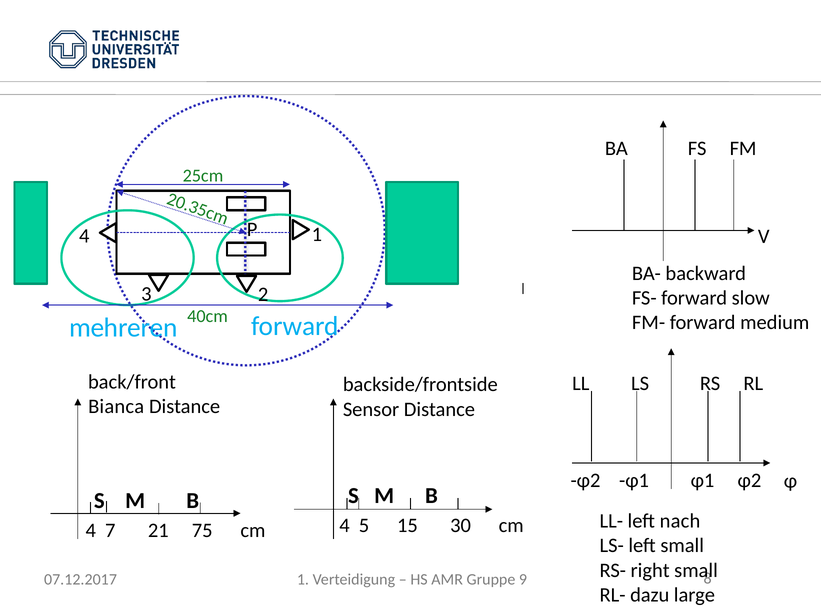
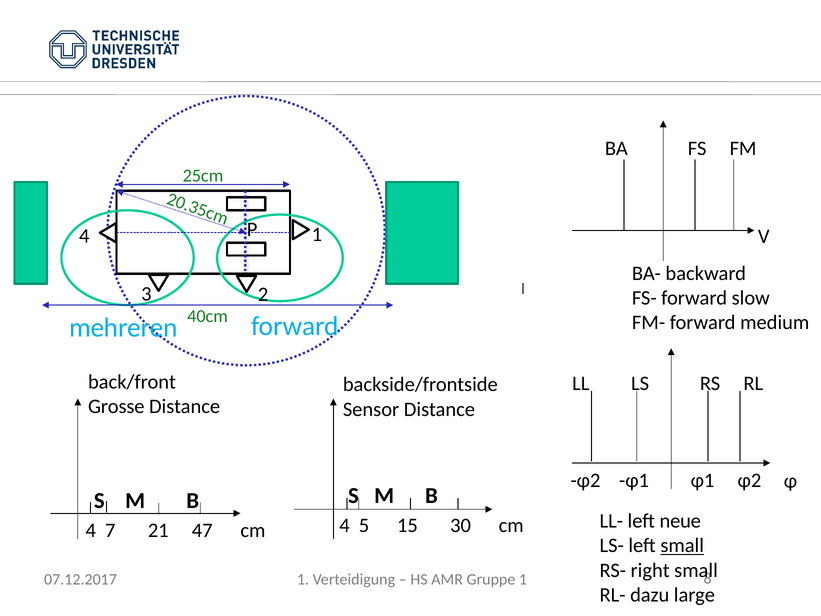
Bianca: Bianca -> Grosse
nach: nach -> neue
75: 75 -> 47
small at (682, 545) underline: none -> present
9 at (523, 579): 9 -> 1
